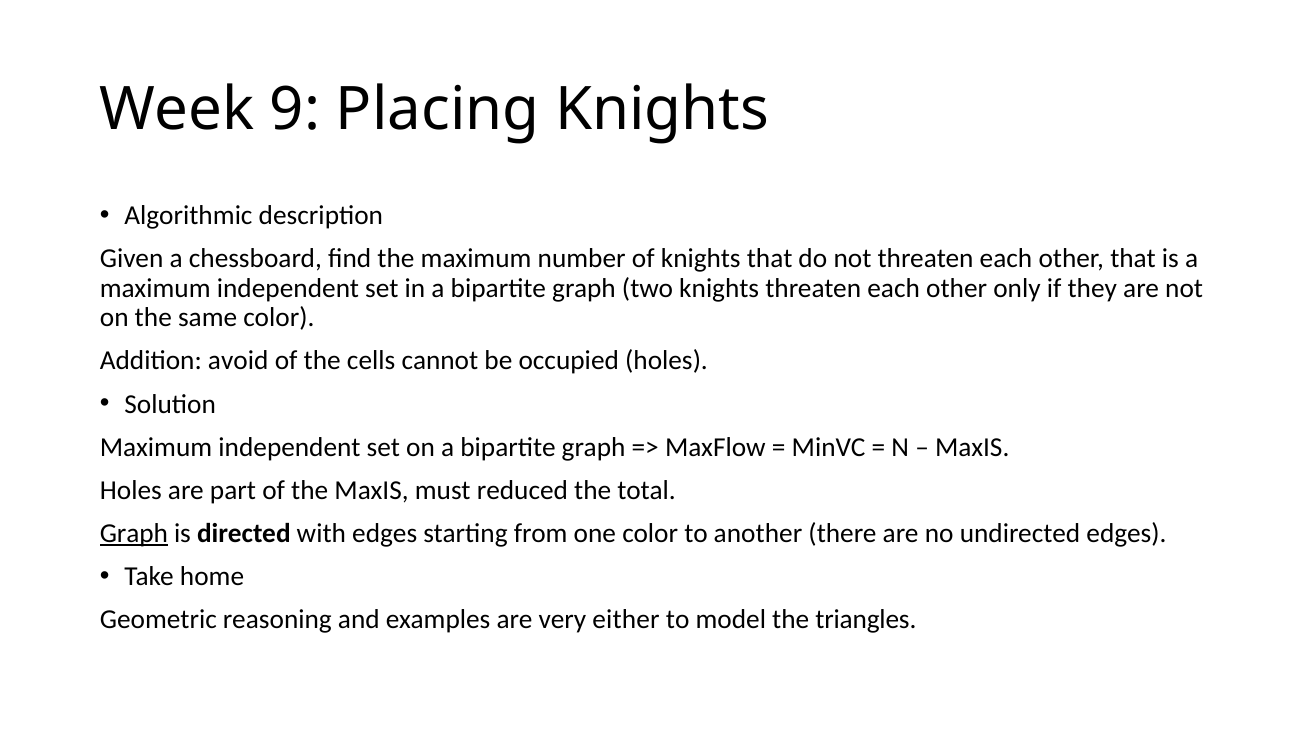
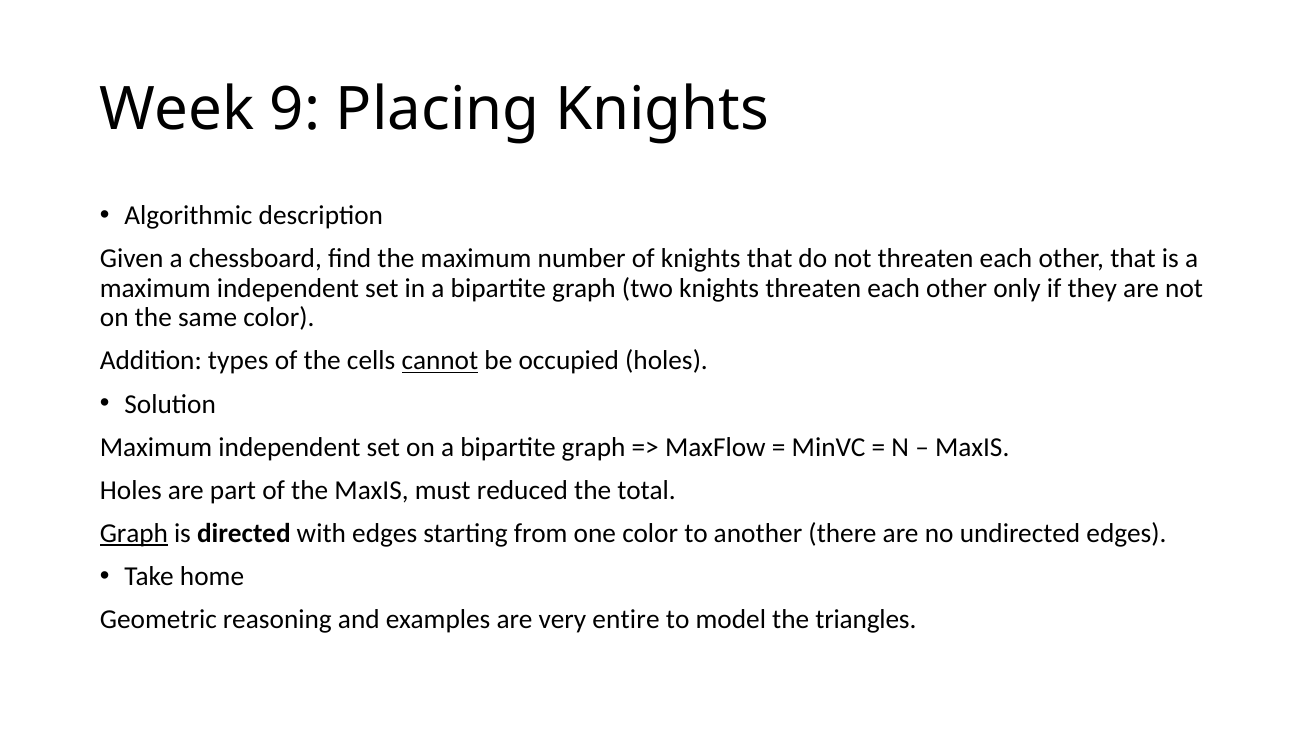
avoid: avoid -> types
cannot underline: none -> present
either: either -> entire
